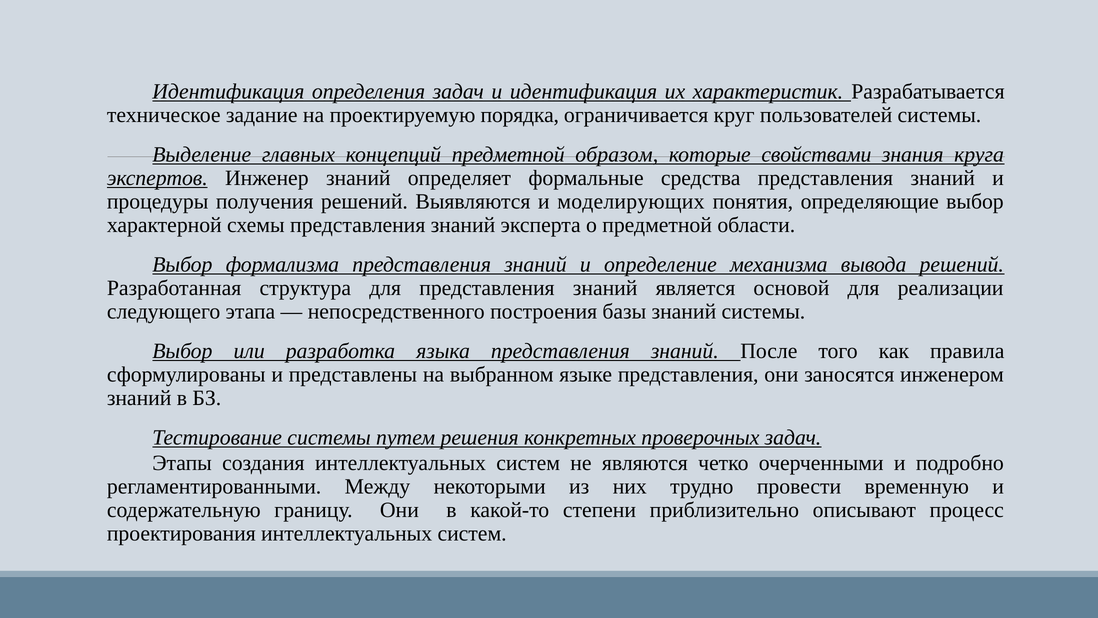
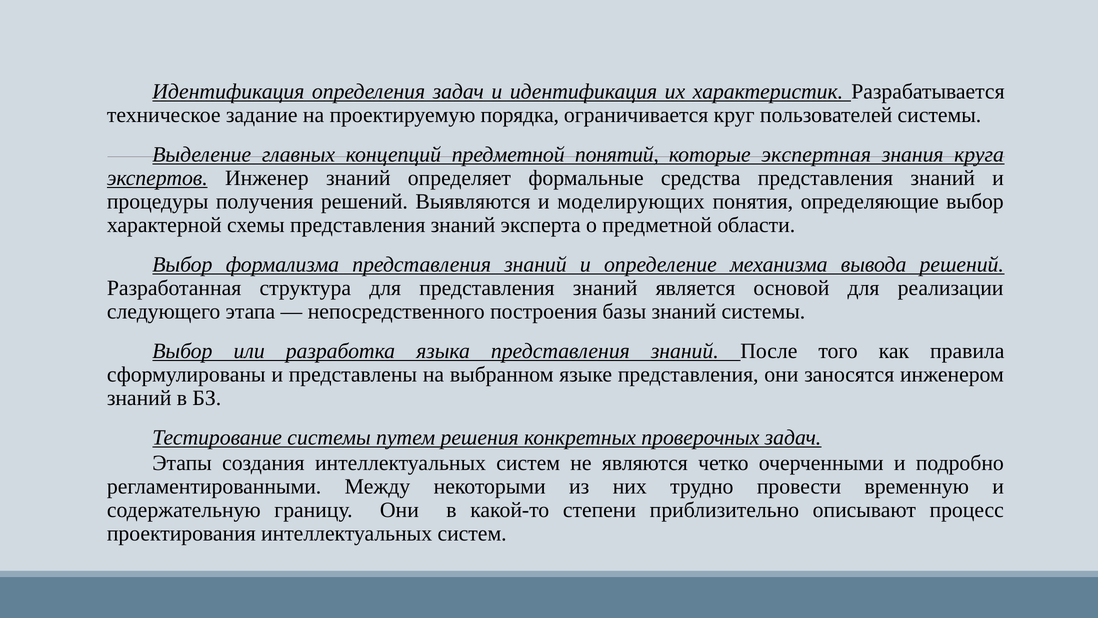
образом: образом -> понятий
свойствами: свойствами -> экспертная
